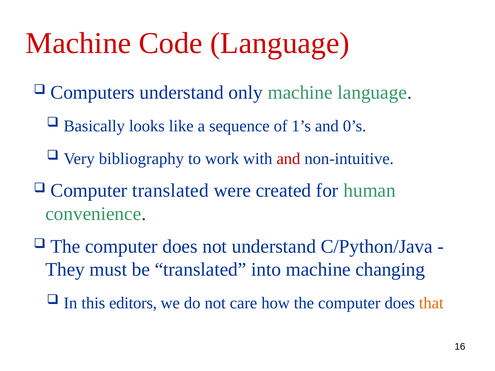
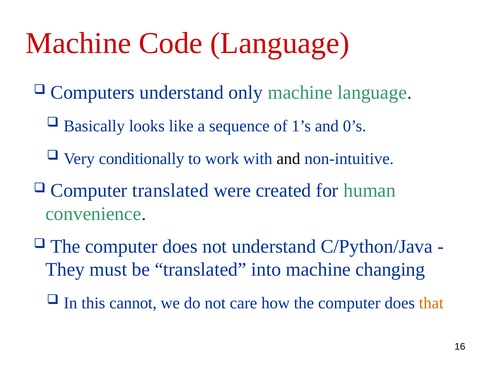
bibliography: bibliography -> conditionally
and at (288, 159) colour: red -> black
editors: editors -> cannot
